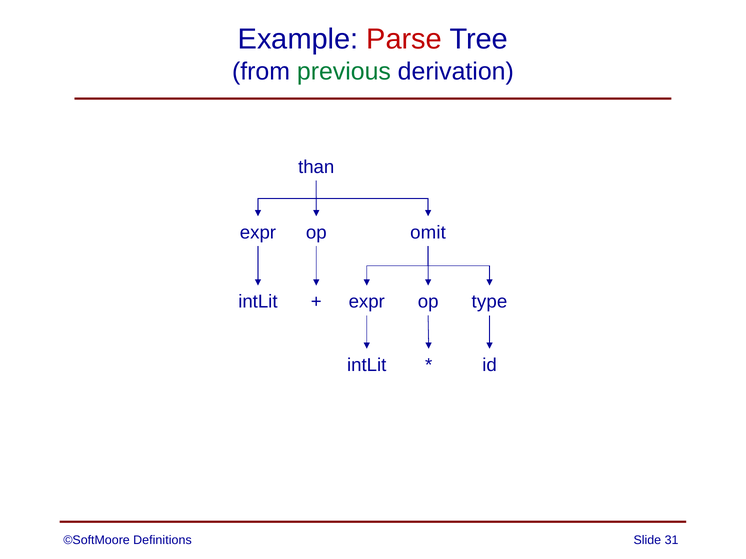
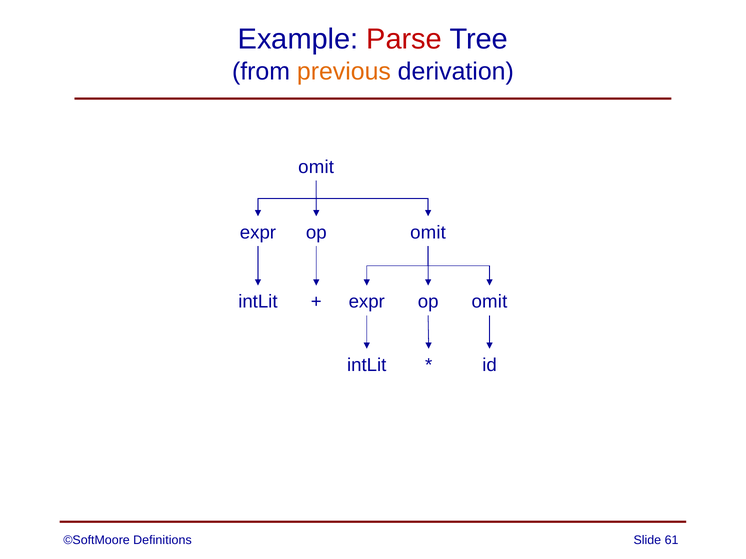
previous colour: green -> orange
than at (316, 167): than -> omit
type at (489, 302): type -> omit
31: 31 -> 61
